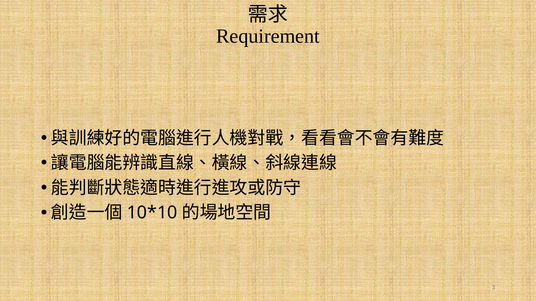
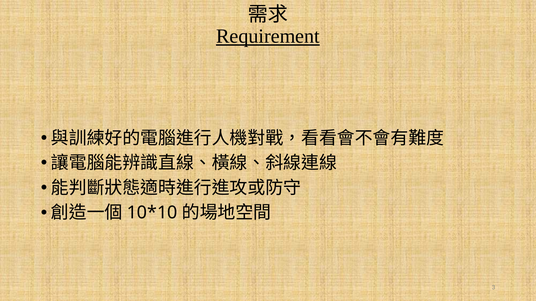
Requirement underline: none -> present
